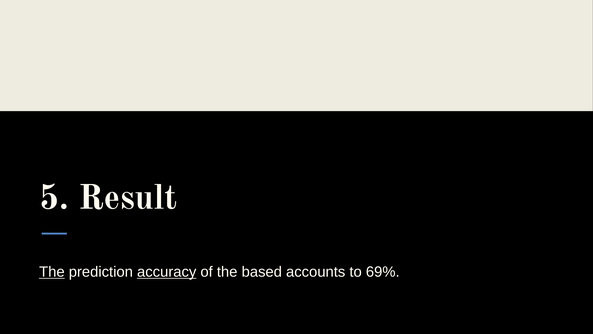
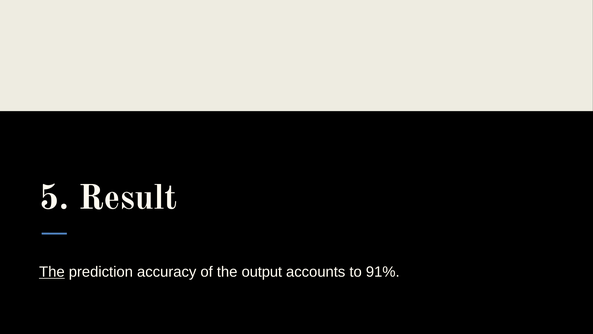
accuracy underline: present -> none
based: based -> output
69%: 69% -> 91%
